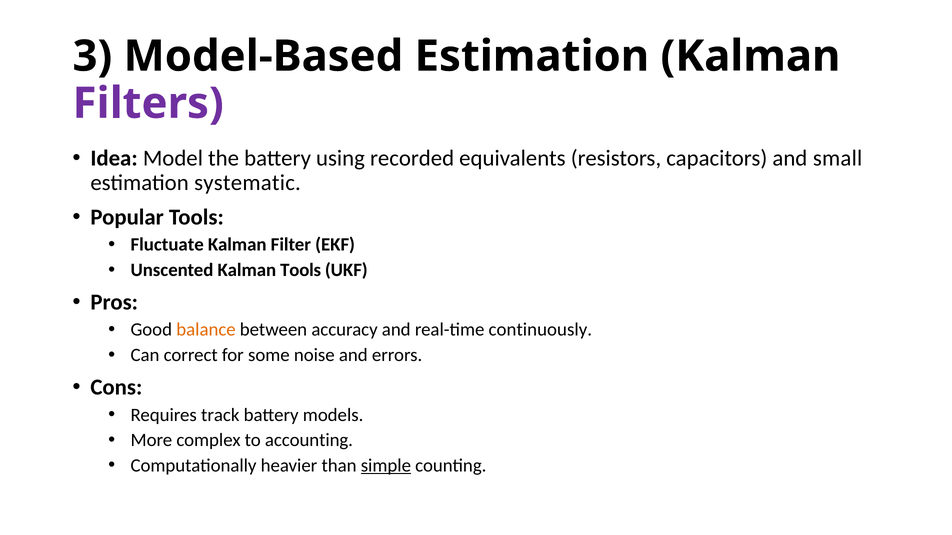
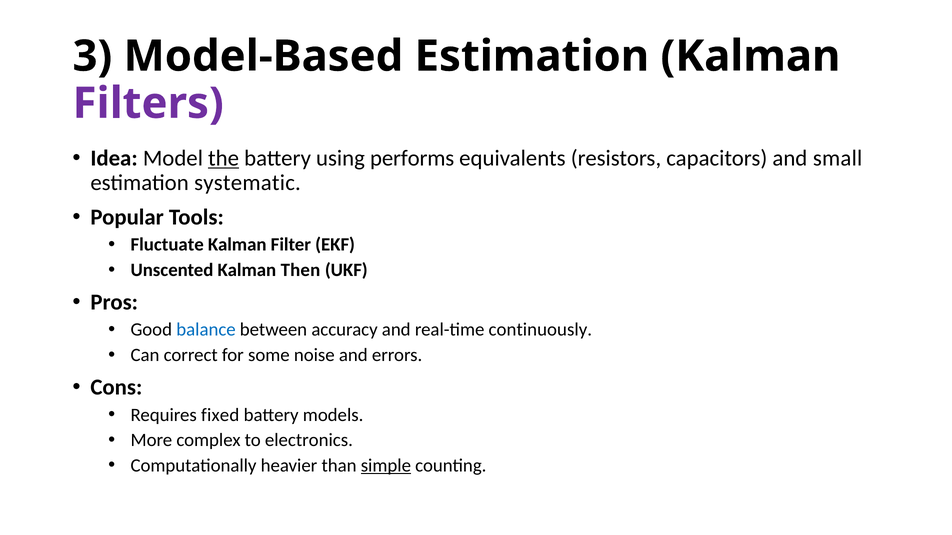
the underline: none -> present
recorded: recorded -> performs
Kalman Tools: Tools -> Then
balance colour: orange -> blue
track: track -> fixed
accounting: accounting -> electronics
